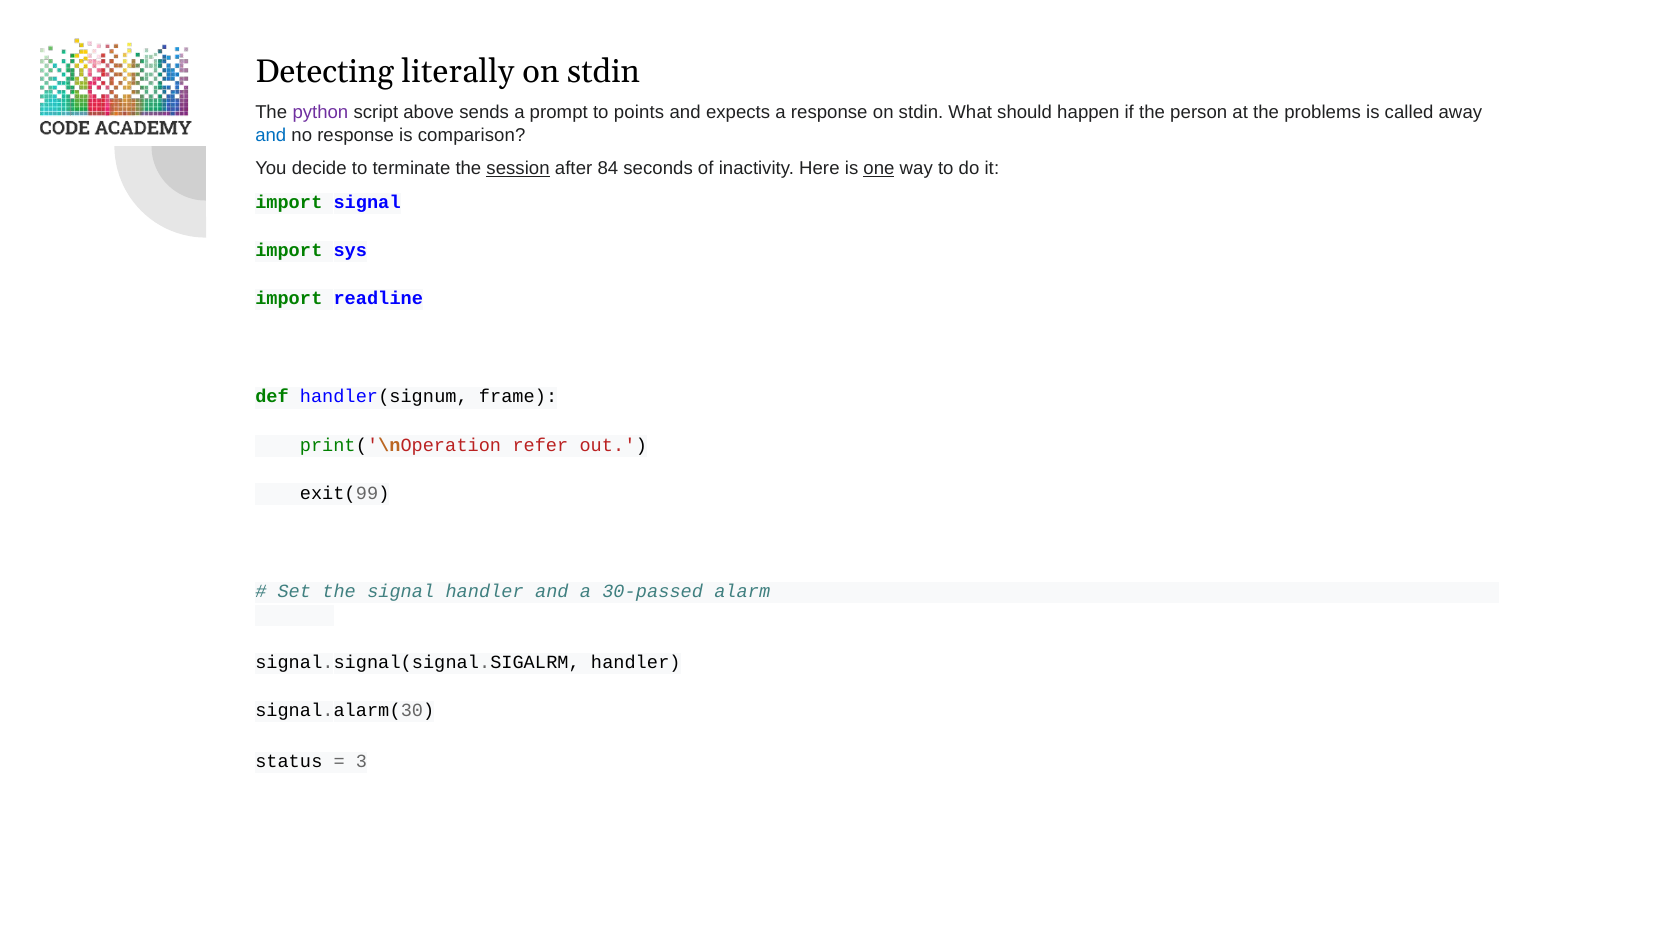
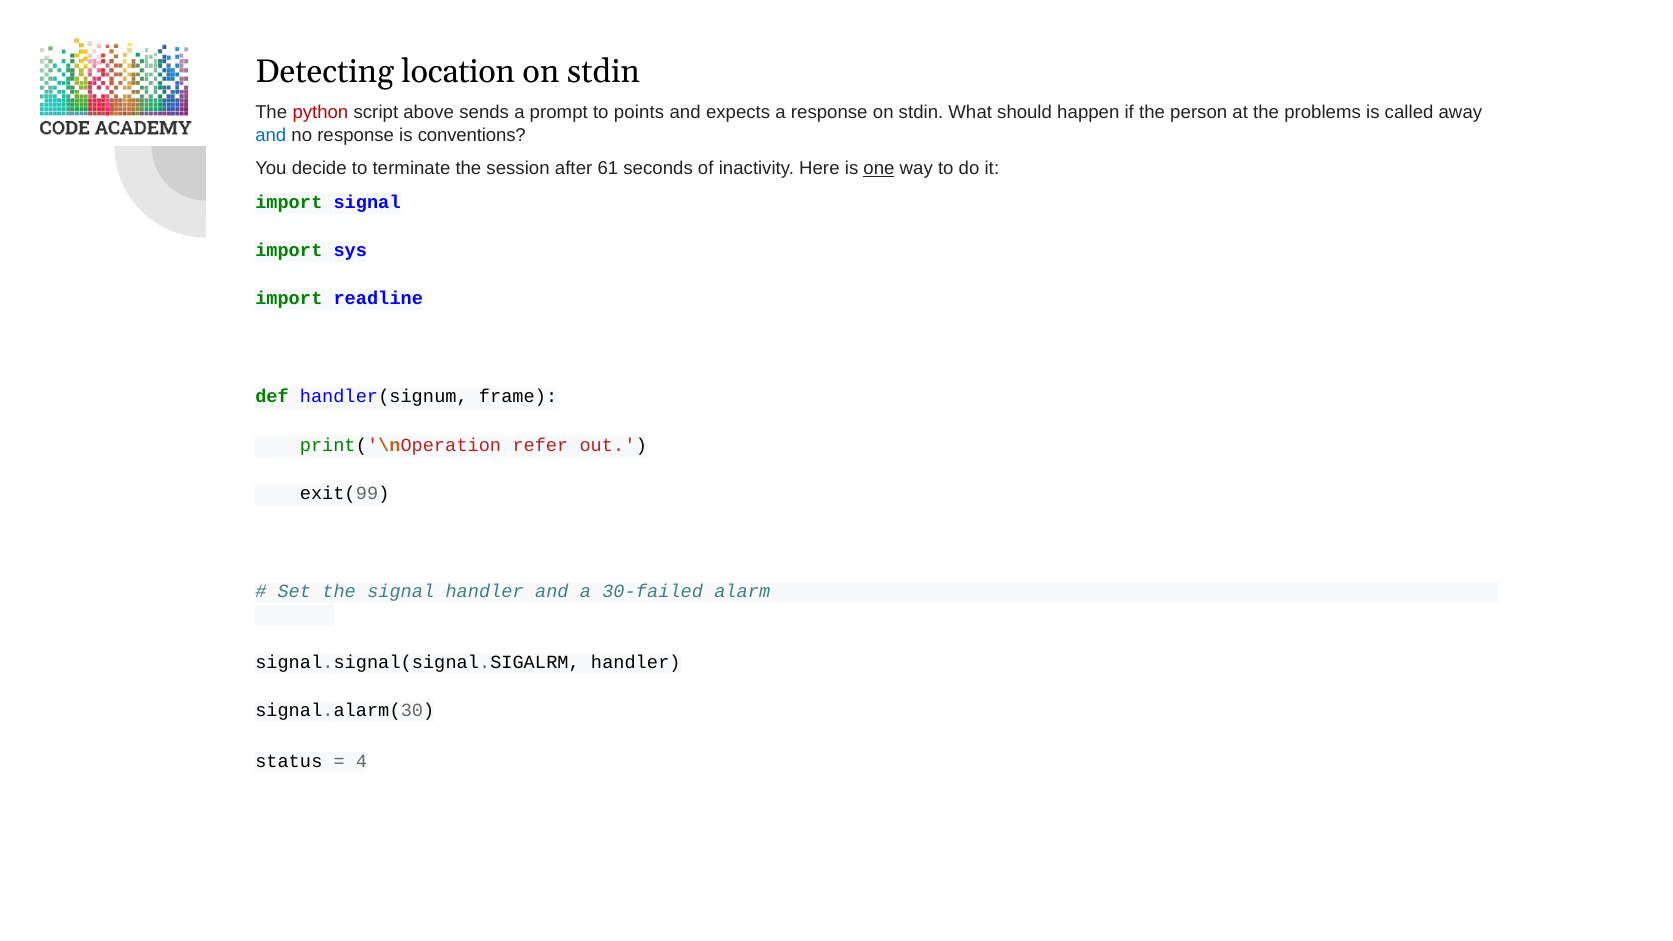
literally: literally -> location
python colour: purple -> red
comparison: comparison -> conventions
session underline: present -> none
84: 84 -> 61
30-passed: 30-passed -> 30-failed
3: 3 -> 4
